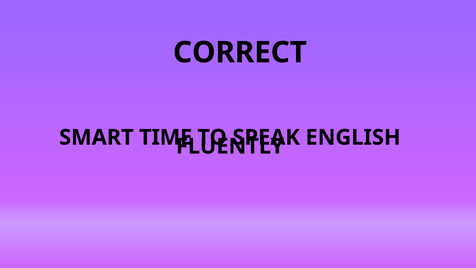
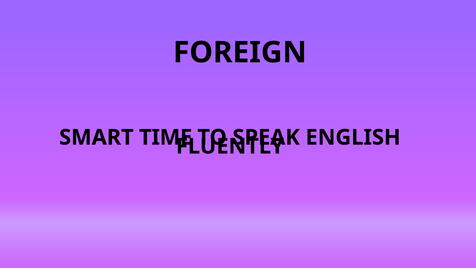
CORRECT: CORRECT -> FOREIGN
